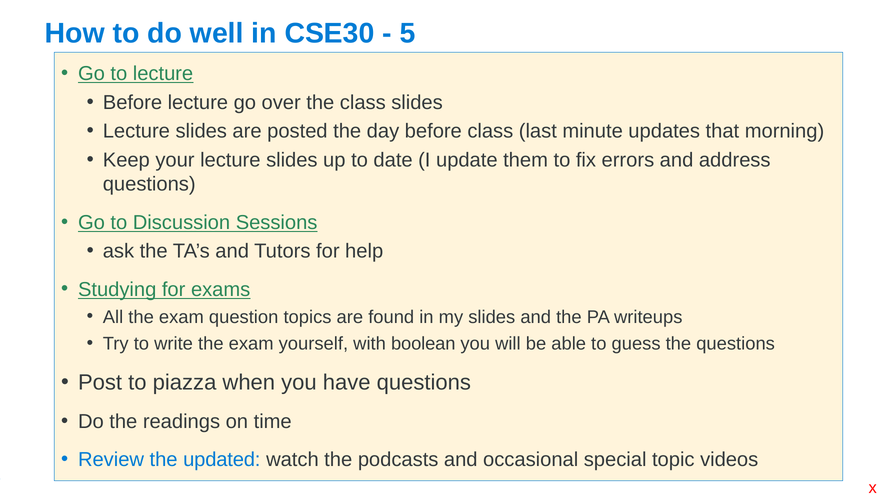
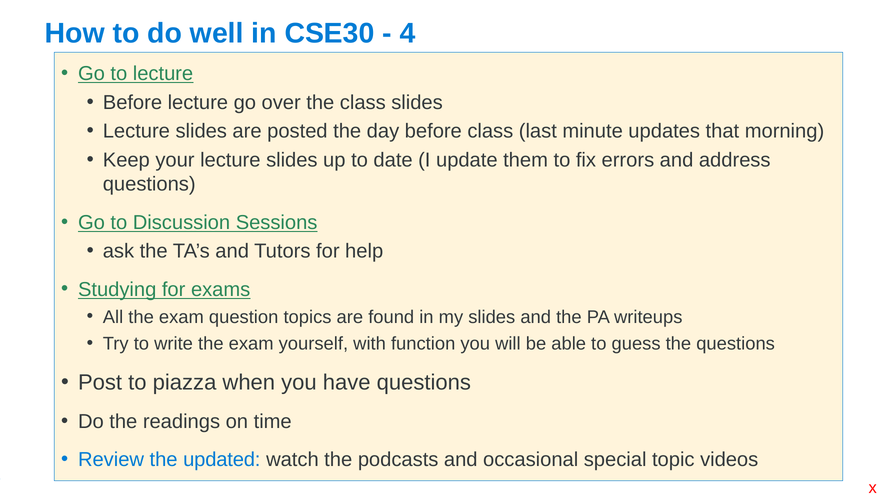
5: 5 -> 4
boolean: boolean -> function
